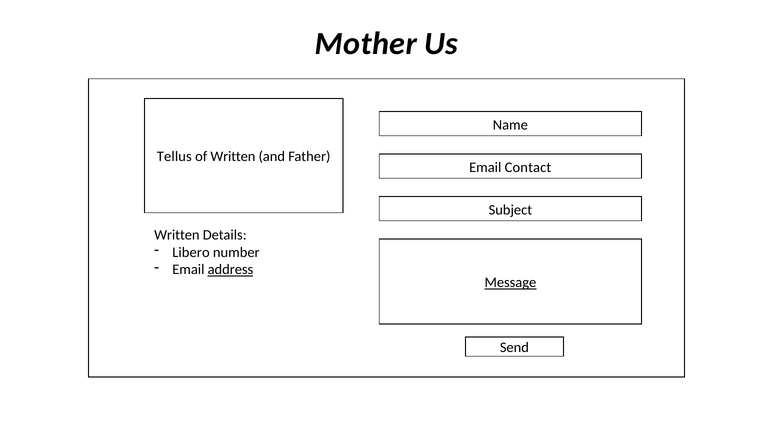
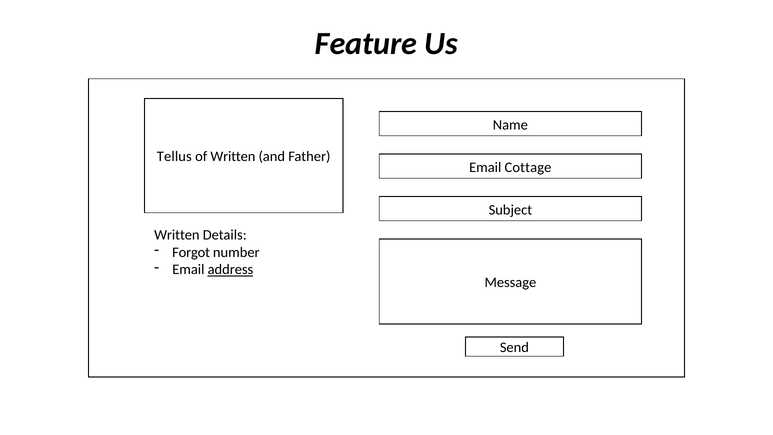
Mother: Mother -> Feature
Contact: Contact -> Cottage
Libero: Libero -> Forgot
Message underline: present -> none
